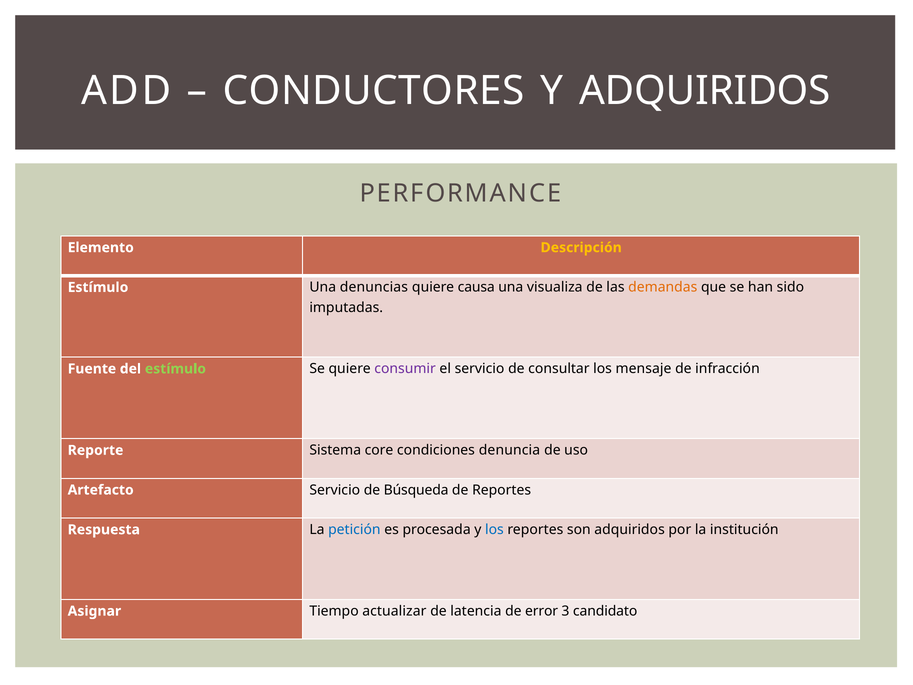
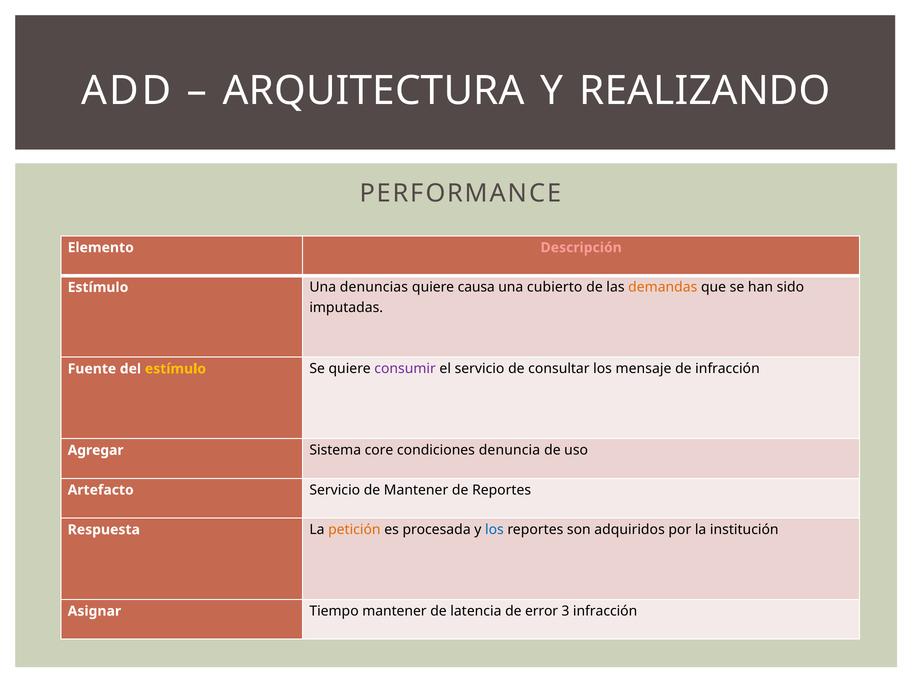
CONDUCTORES: CONDUCTORES -> ARQUITECTURA
Y ADQUIRIDOS: ADQUIRIDOS -> REALIZANDO
Descripción colour: yellow -> pink
visualiza: visualiza -> cubierto
estímulo at (175, 369) colour: light green -> yellow
Reporte: Reporte -> Agregar
de Búsqueda: Búsqueda -> Mantener
petición colour: blue -> orange
Tiempo actualizar: actualizar -> mantener
3 candidato: candidato -> infracción
